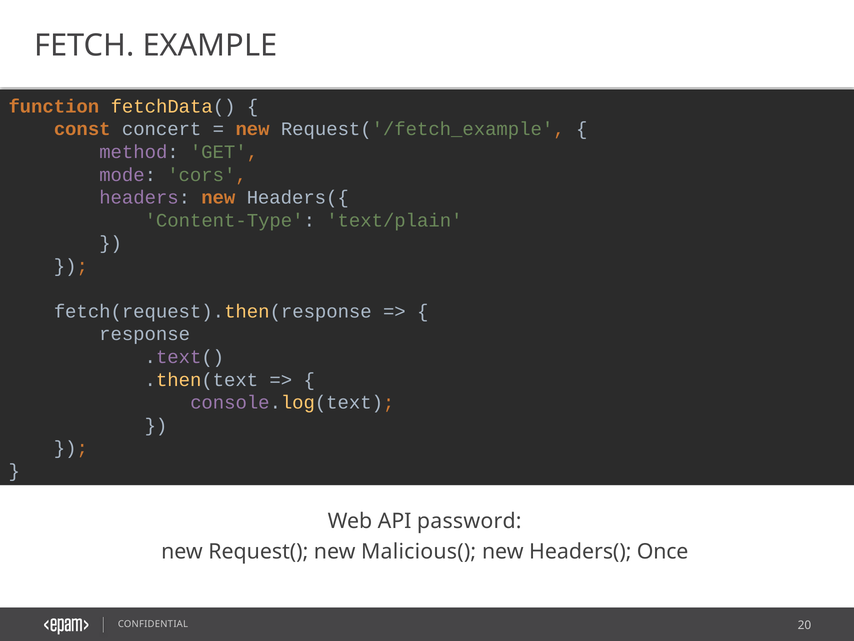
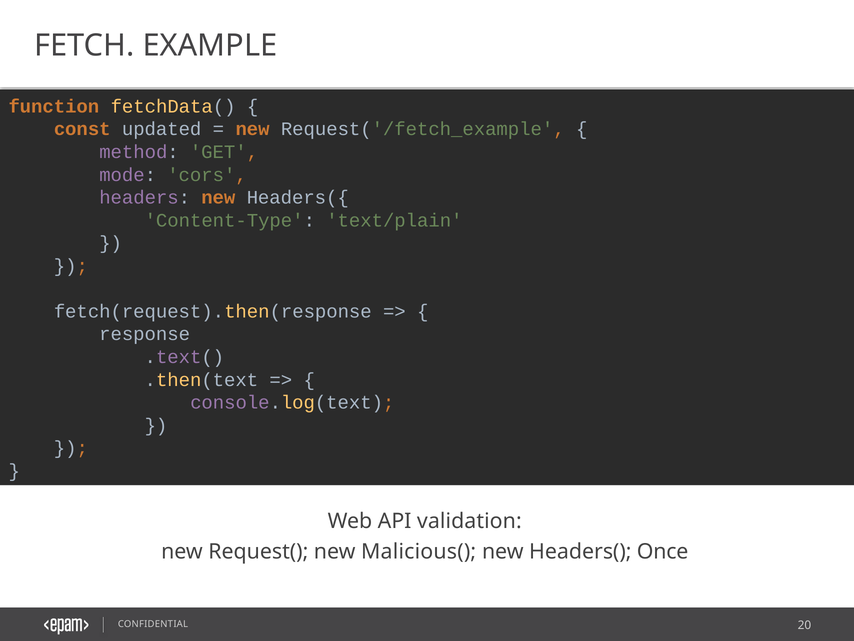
concert: concert -> updated
password: password -> validation
